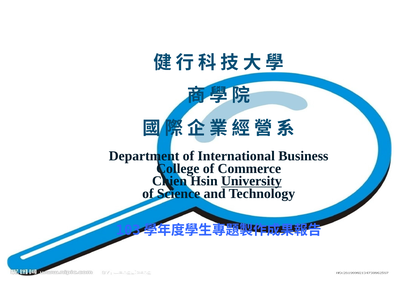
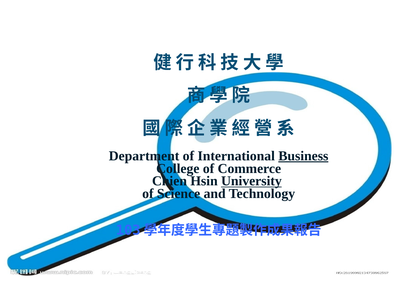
Business underline: none -> present
